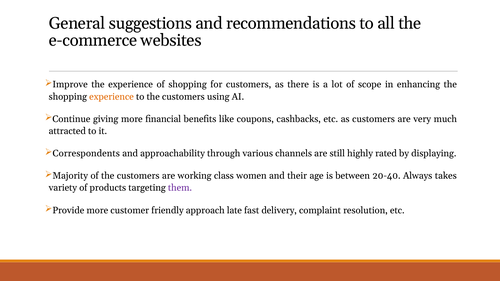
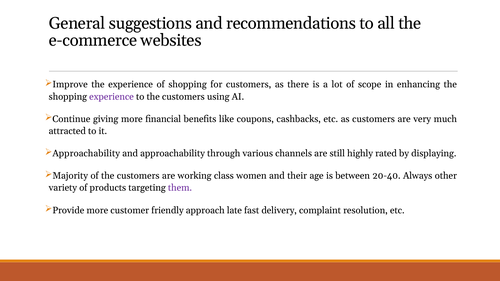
experience at (112, 97) colour: orange -> purple
Correspondents at (86, 154): Correspondents -> Approachability
takes: takes -> other
